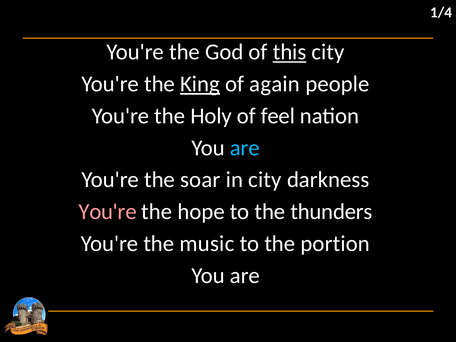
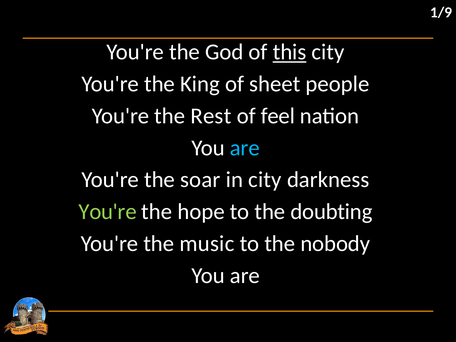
1/4: 1/4 -> 1/9
King underline: present -> none
again: again -> sheet
Holy: Holy -> Rest
You're at (108, 212) colour: pink -> light green
thunders: thunders -> doubting
portion: portion -> nobody
